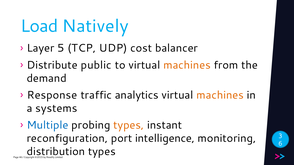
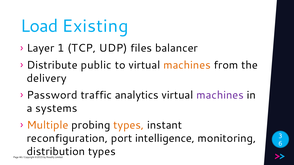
Natively: Natively -> Existing
5: 5 -> 1
cost: cost -> files
demand: demand -> delivery
Response: Response -> Password
machines at (220, 95) colour: orange -> purple
Multiple colour: blue -> orange
